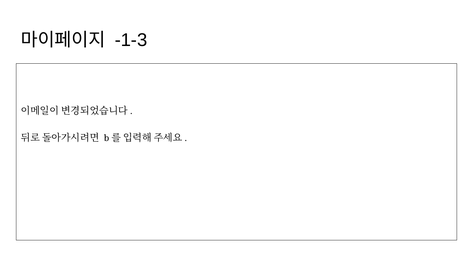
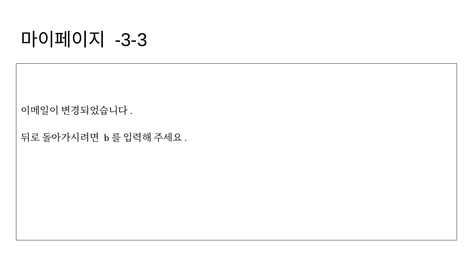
-1-3: -1-3 -> -3-3
